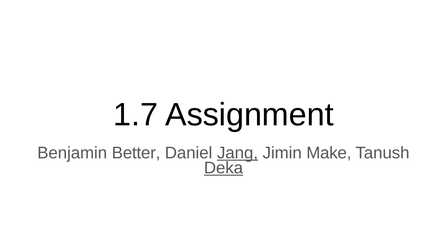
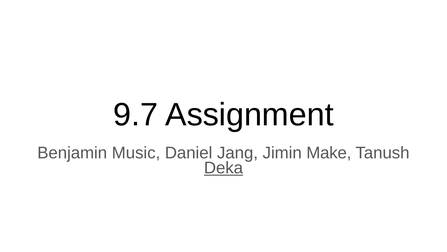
1.7: 1.7 -> 9.7
Better: Better -> Music
Jang underline: present -> none
